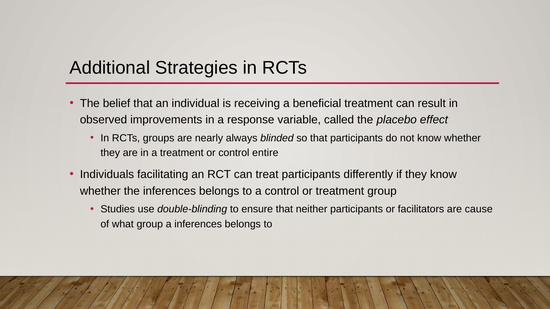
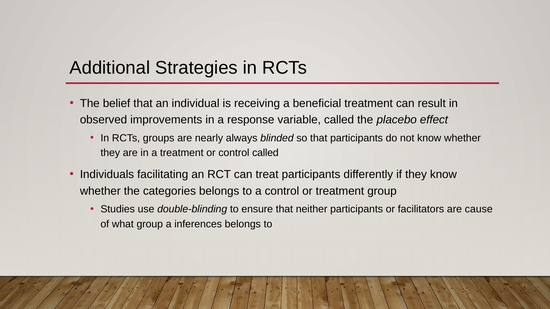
control entire: entire -> called
the inferences: inferences -> categories
